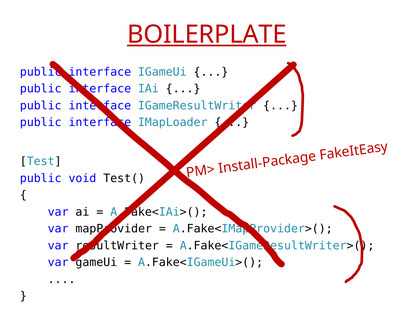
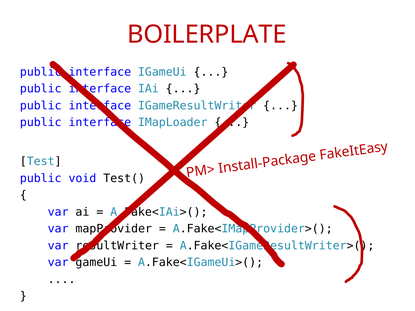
BOILERPLATE underline: present -> none
